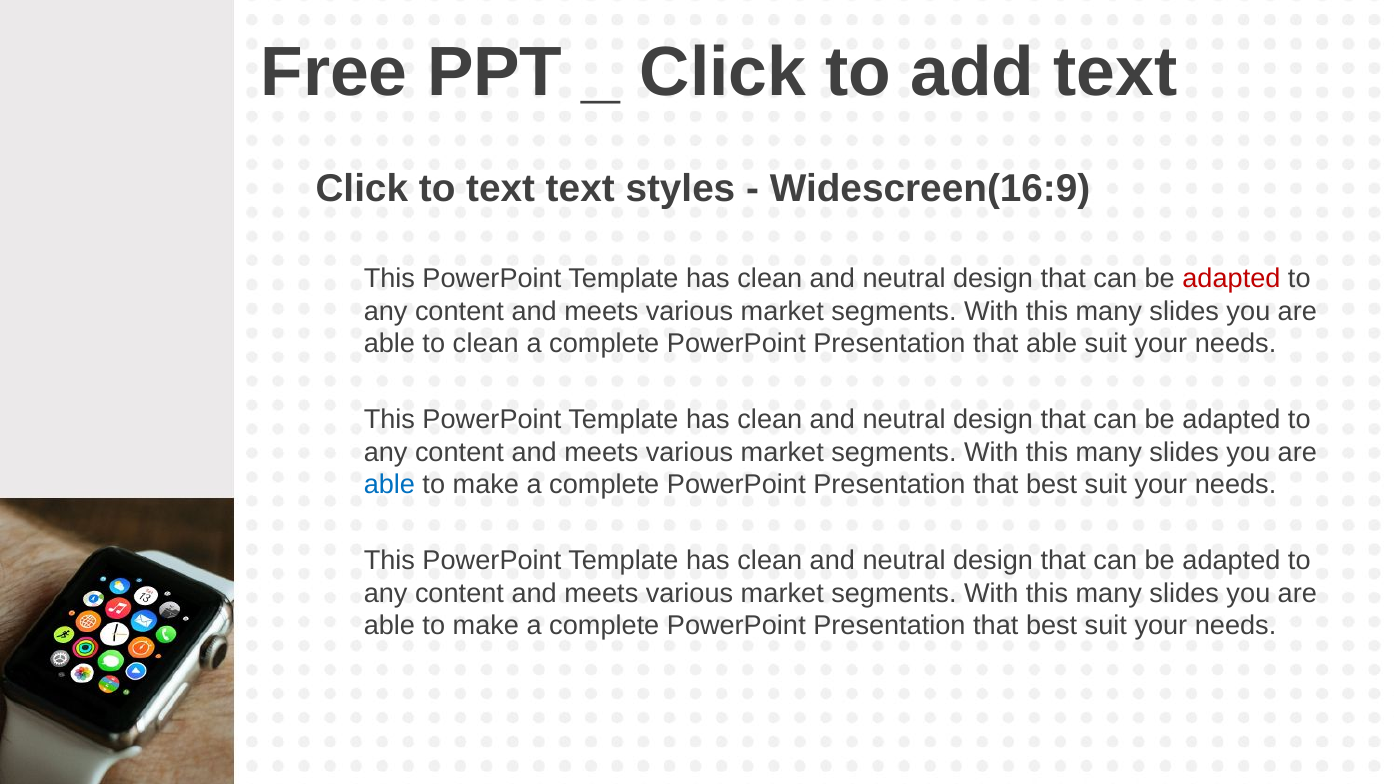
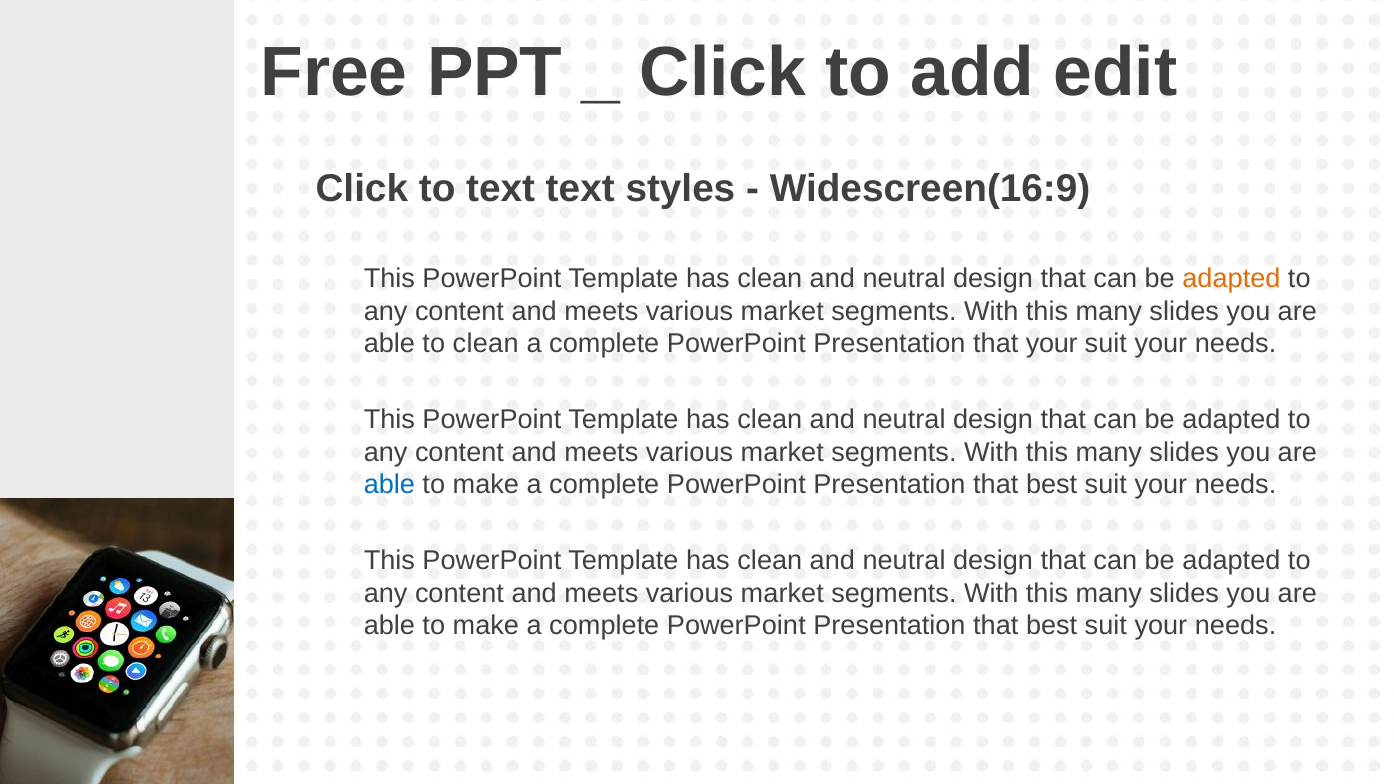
add text: text -> edit
adapted at (1231, 279) colour: red -> orange
that able: able -> your
